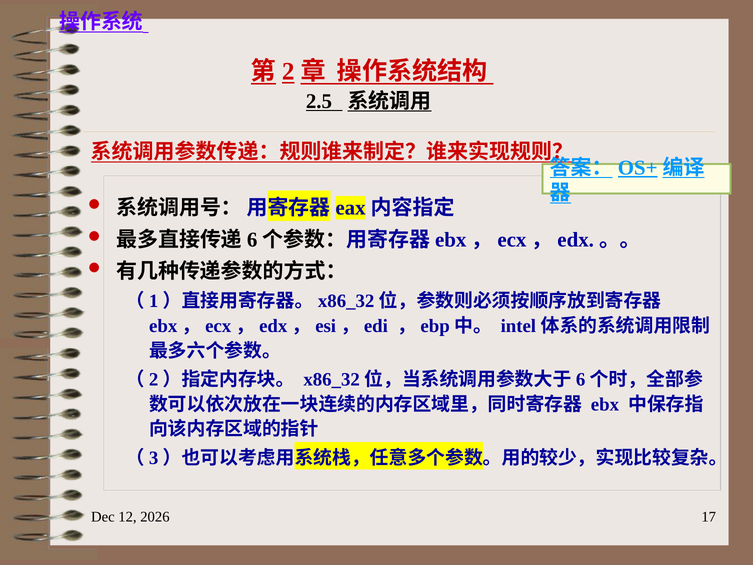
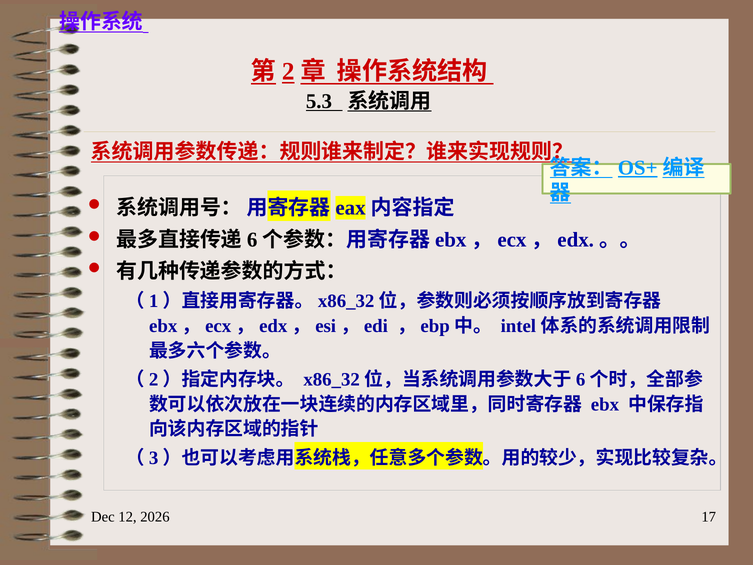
2.5: 2.5 -> 5.3
